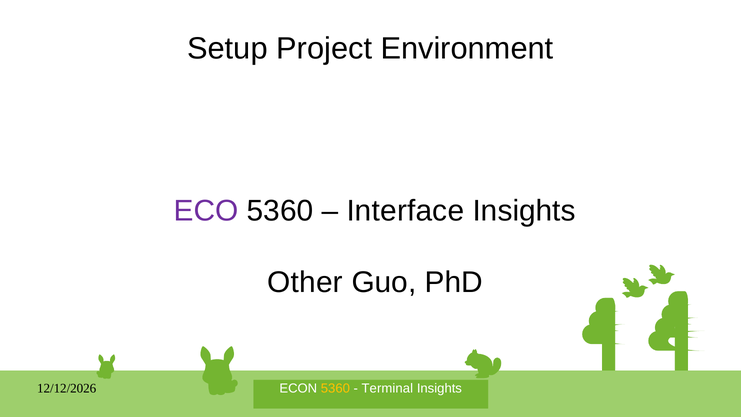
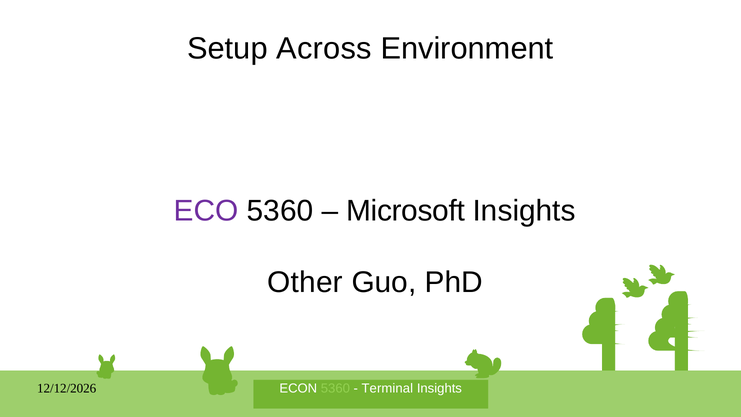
Project: Project -> Across
Interface: Interface -> Microsoft
5360 at (335, 388) colour: yellow -> light green
